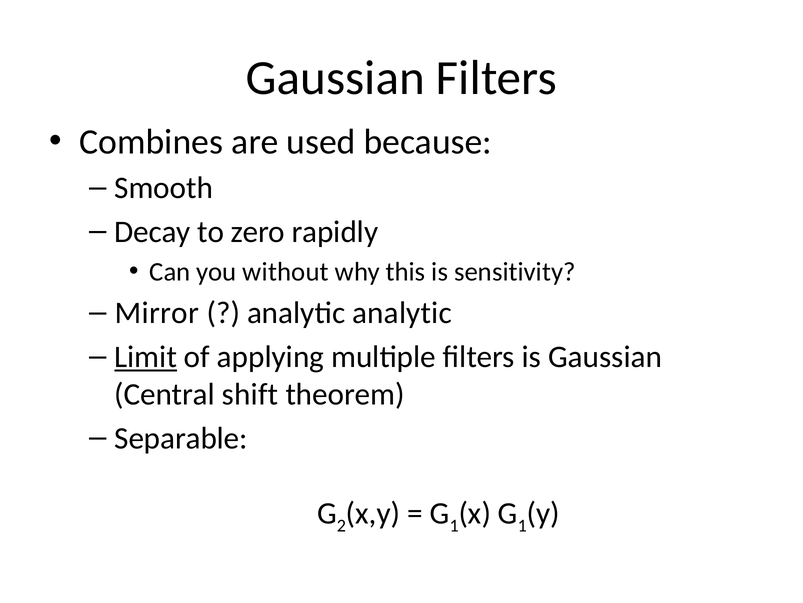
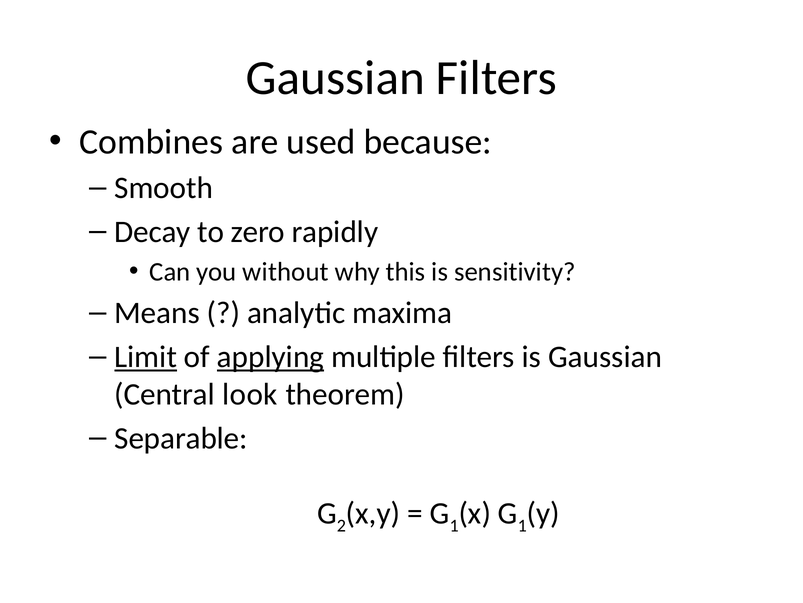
Mirror: Mirror -> Means
analytic analytic: analytic -> maxima
applying underline: none -> present
shift: shift -> look
